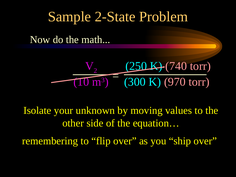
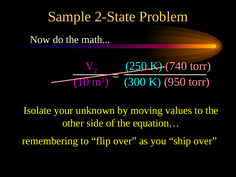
970: 970 -> 950
